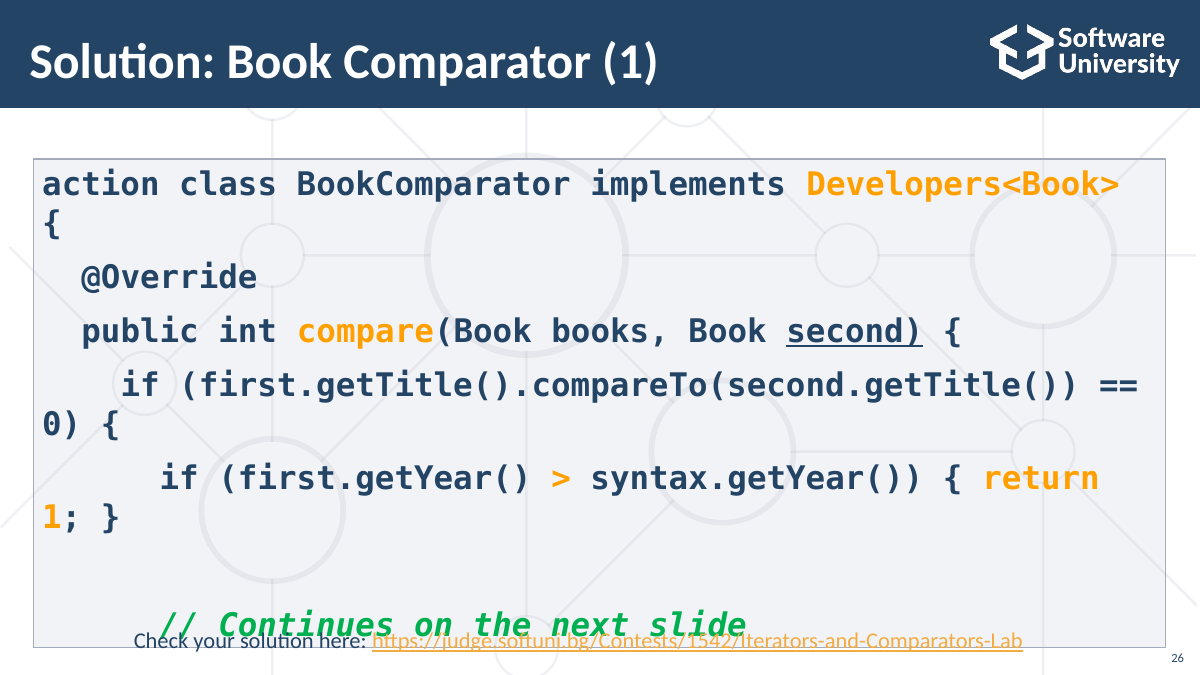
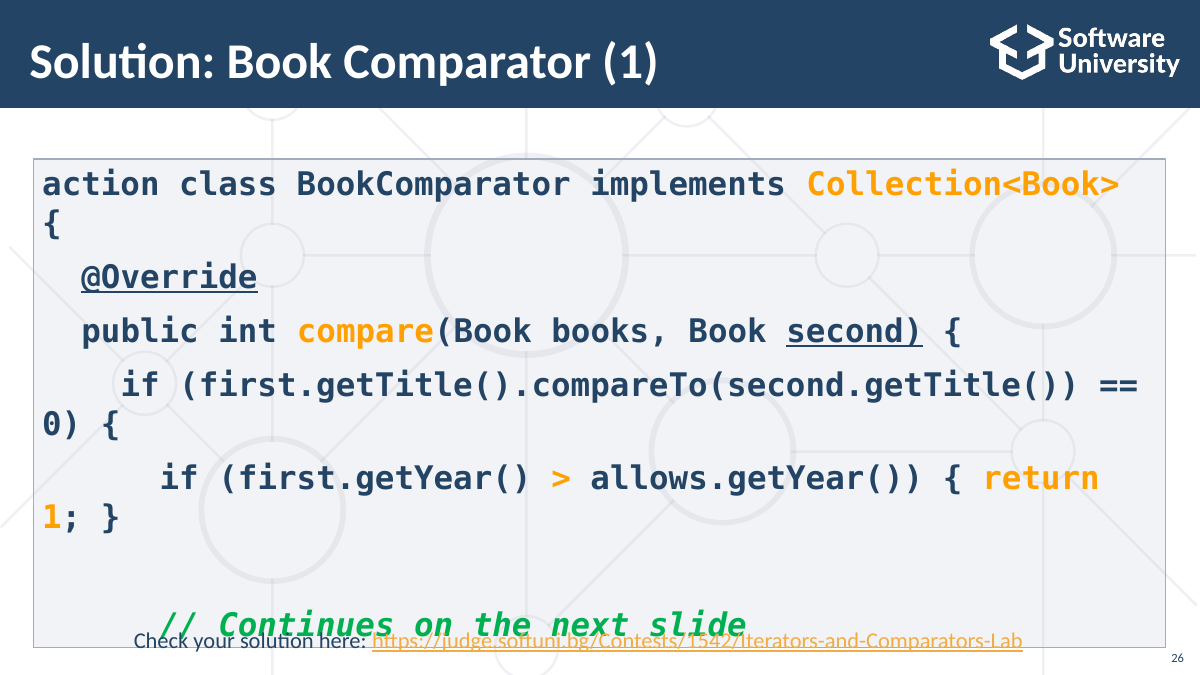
Developers<Book>: Developers<Book> -> Collection<Book>
@Override underline: none -> present
syntax.getYear(: syntax.getYear( -> allows.getYear(
